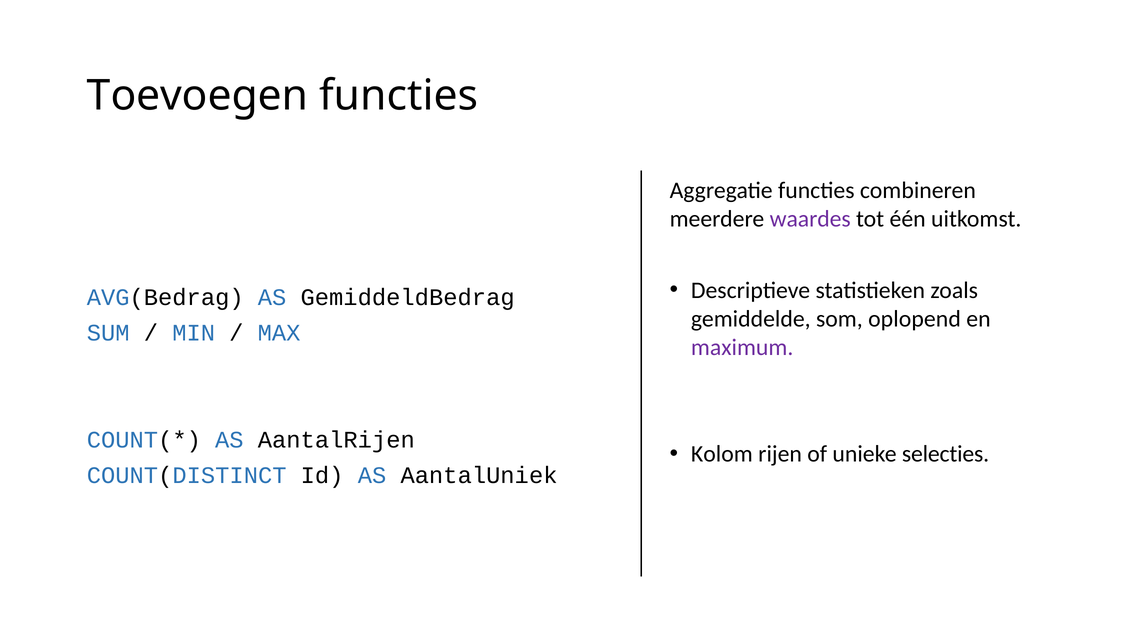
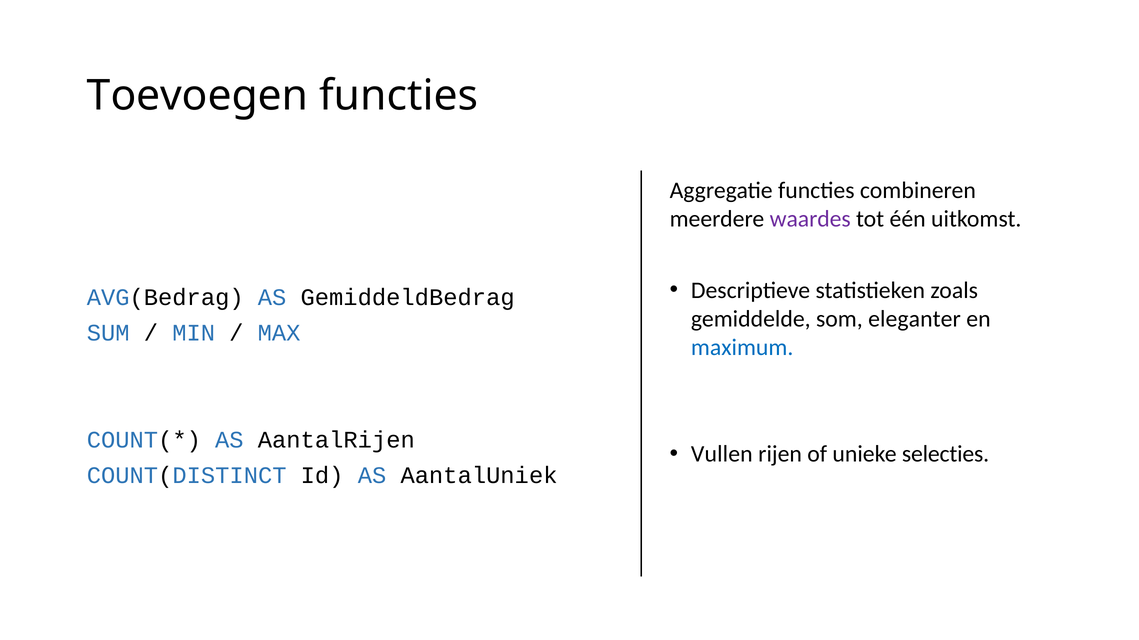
oplopend: oplopend -> eleganter
maximum colour: purple -> blue
Kolom: Kolom -> Vullen
